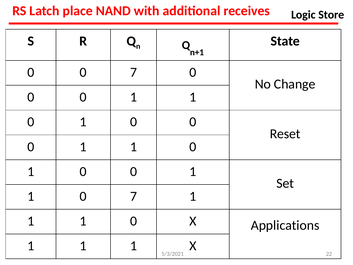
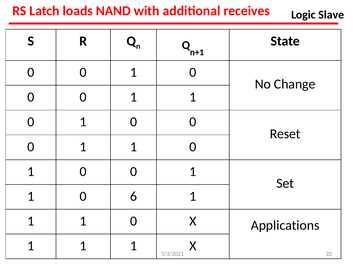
place: place -> loads
Store: Store -> Slave
7 at (133, 72): 7 -> 1
1 0 7: 7 -> 6
